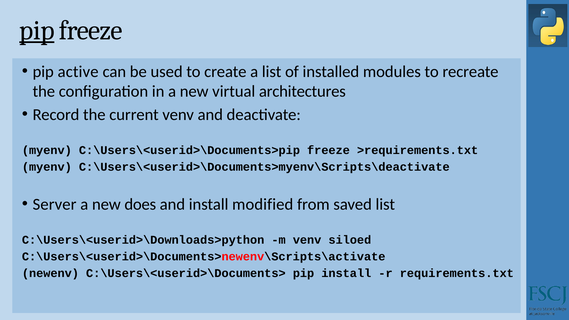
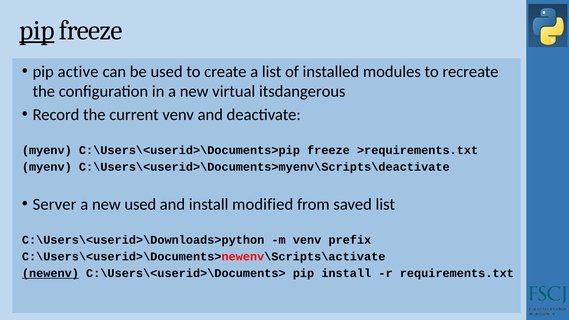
architectures: architectures -> itsdangerous
new does: does -> used
siloed: siloed -> prefix
newenv underline: none -> present
